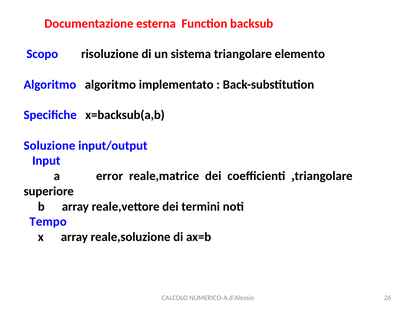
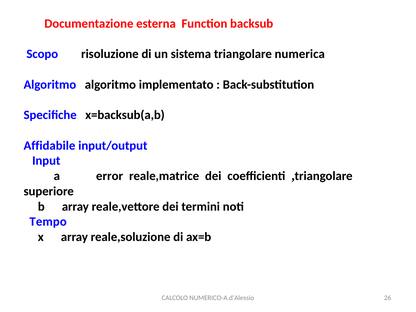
elemento: elemento -> numerica
Soluzione: Soluzione -> Affidabile
